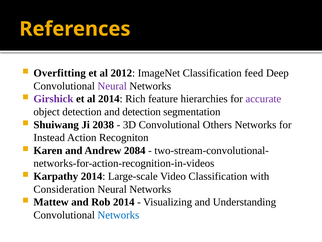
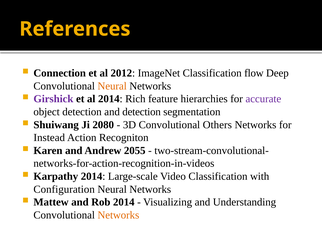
Overfitting: Overfitting -> Connection
feed: feed -> flow
Neural at (112, 86) colour: purple -> orange
2038: 2038 -> 2080
2084: 2084 -> 2055
Consideration: Consideration -> Configuration
Networks at (118, 215) colour: blue -> orange
